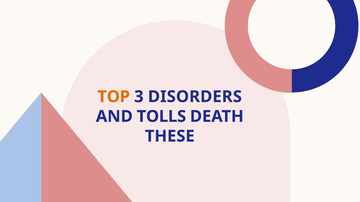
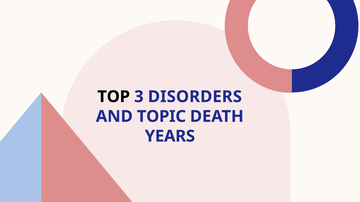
TOP colour: orange -> black
TOLLS: TOLLS -> TOPIC
THESE: THESE -> YEARS
